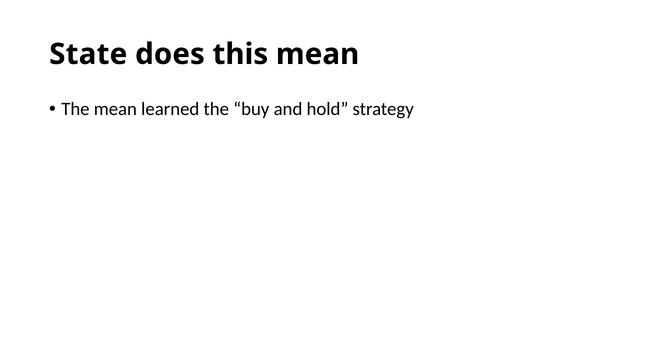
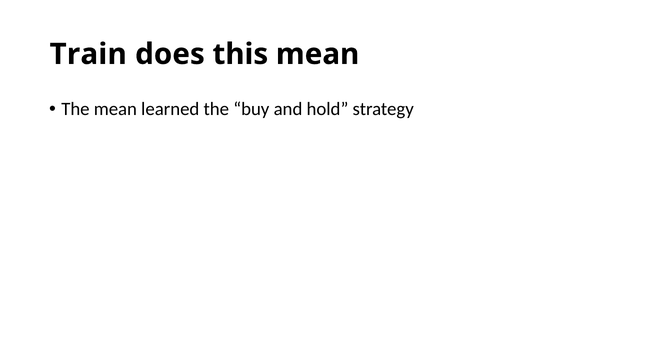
State: State -> Train
